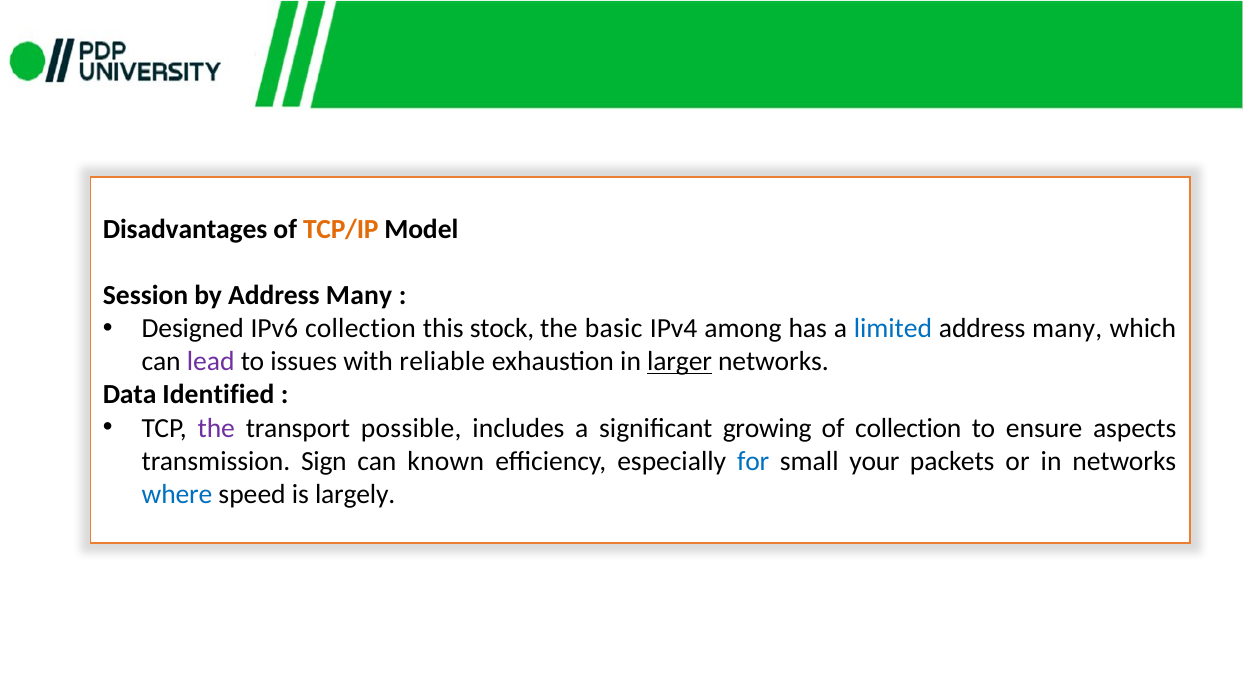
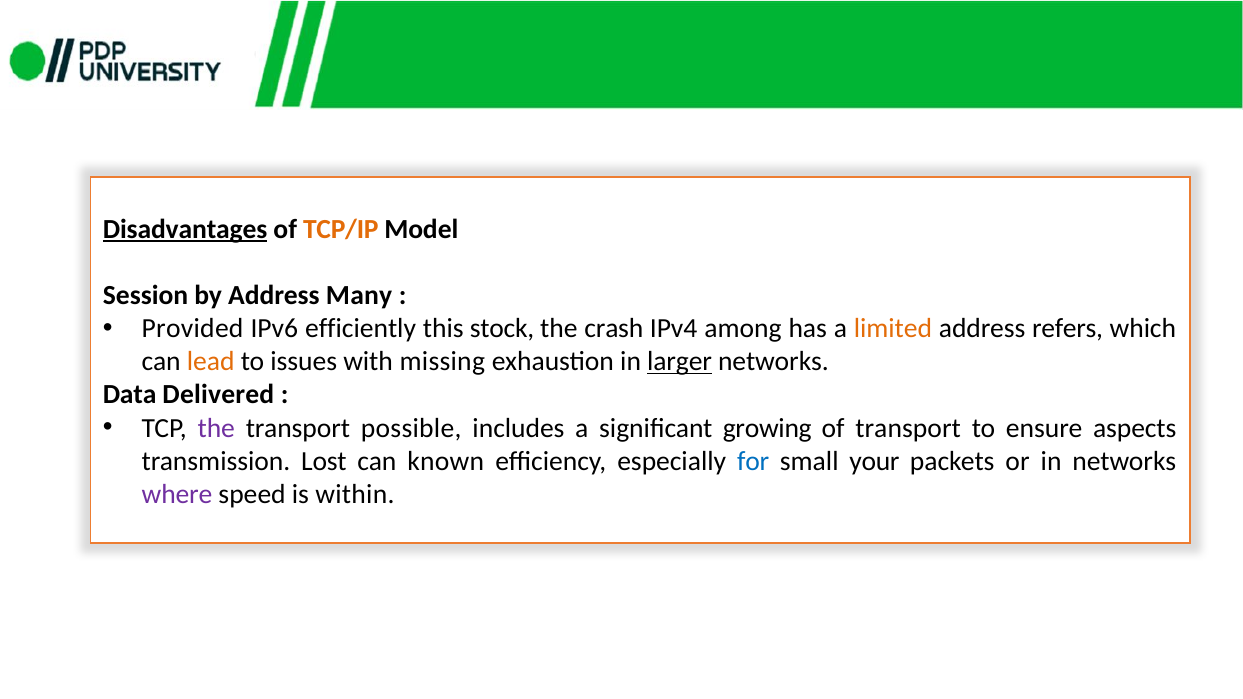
Disadvantages underline: none -> present
Designed: Designed -> Provided
IPv6 collection: collection -> efficiently
basic: basic -> crash
limited colour: blue -> orange
many at (1067, 329): many -> refers
lead colour: purple -> orange
reliable: reliable -> missing
Identified: Identified -> Delivered
of collection: collection -> transport
Sign: Sign -> Lost
where colour: blue -> purple
largely: largely -> within
